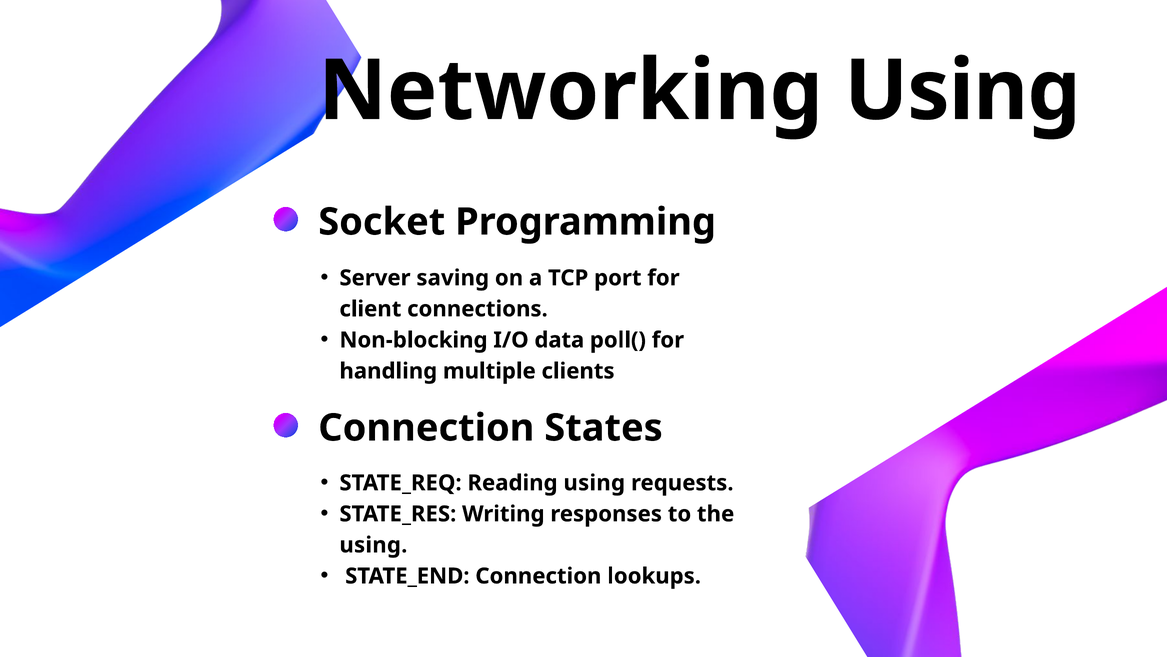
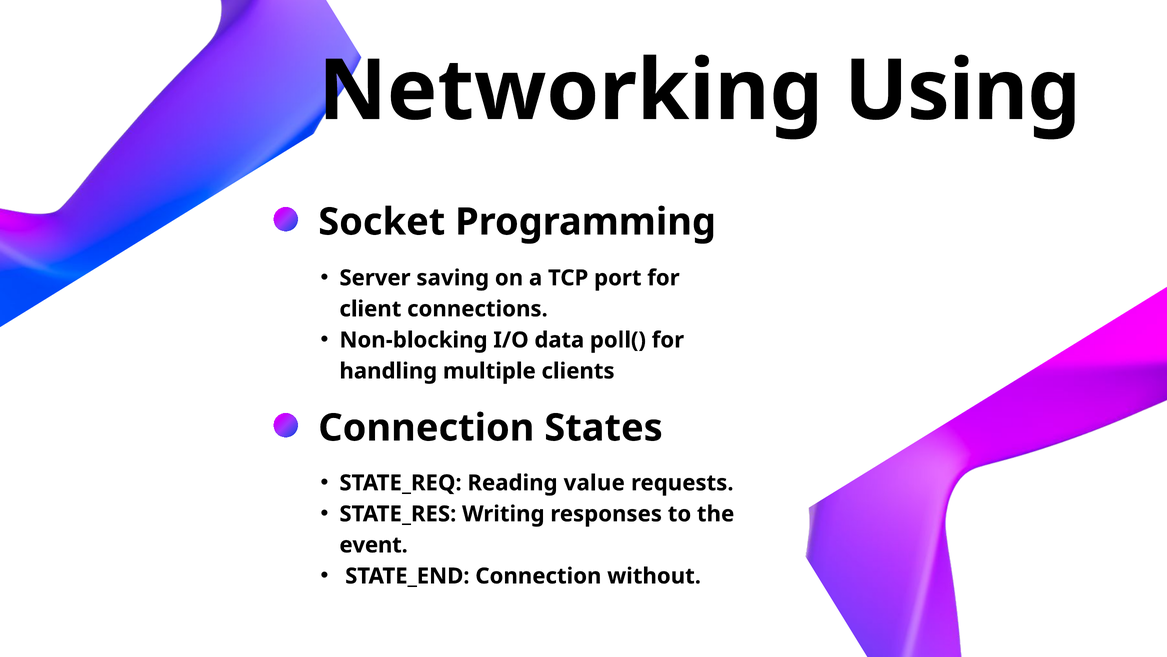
Reading using: using -> value
using at (373, 545): using -> event
lookups: lookups -> without
